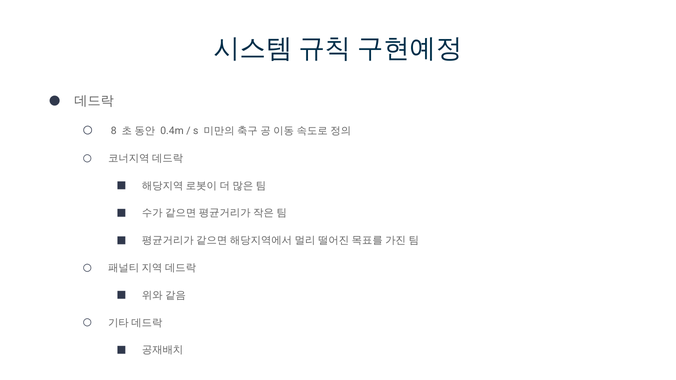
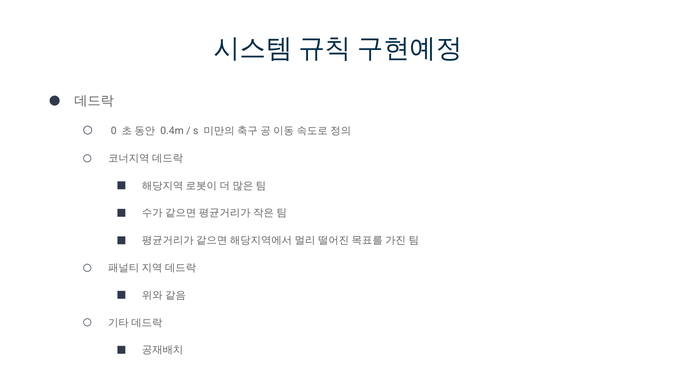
8: 8 -> 0
